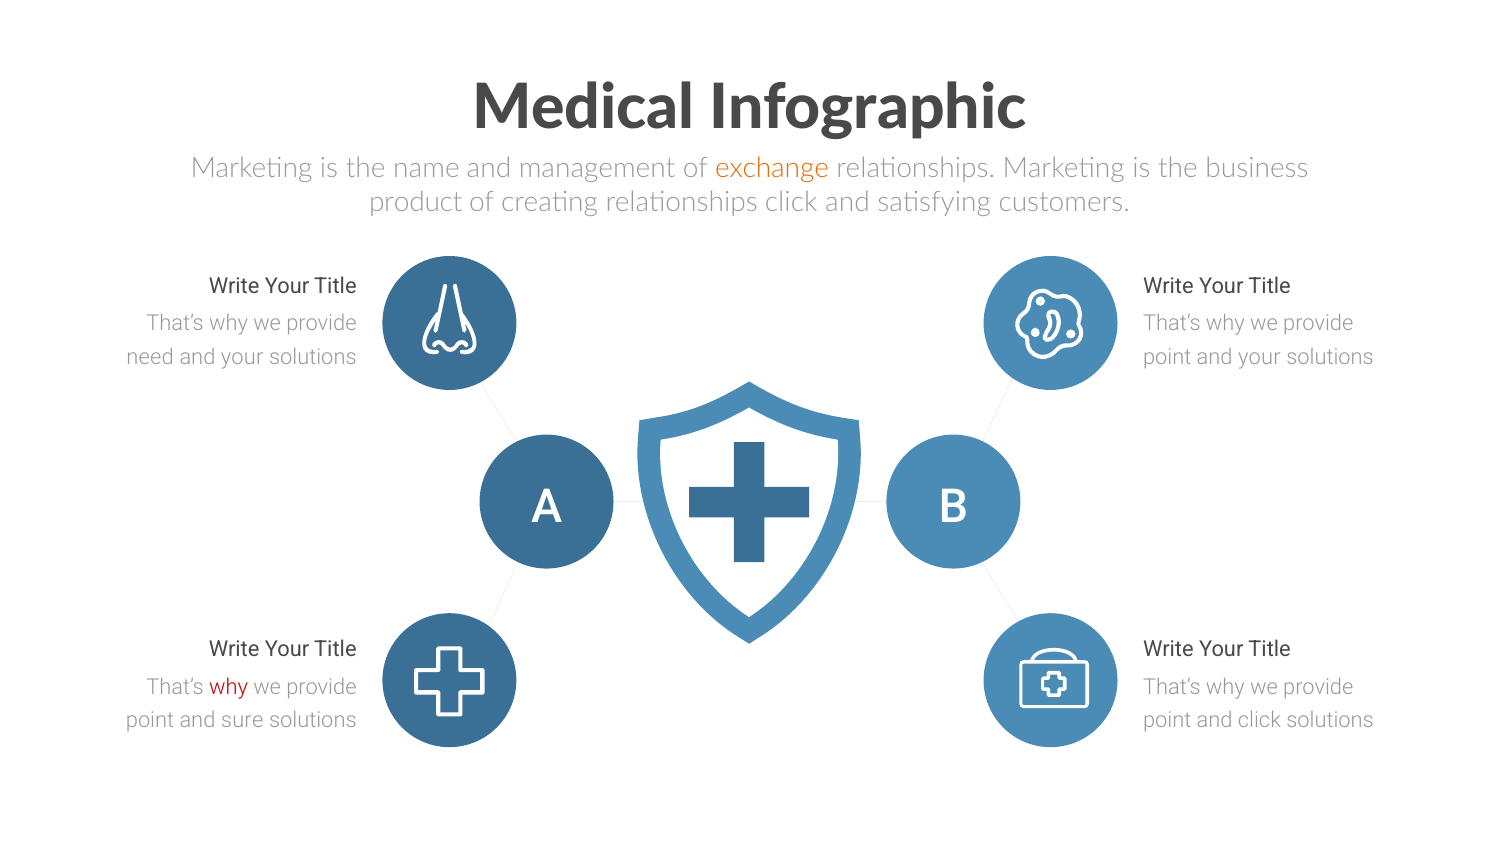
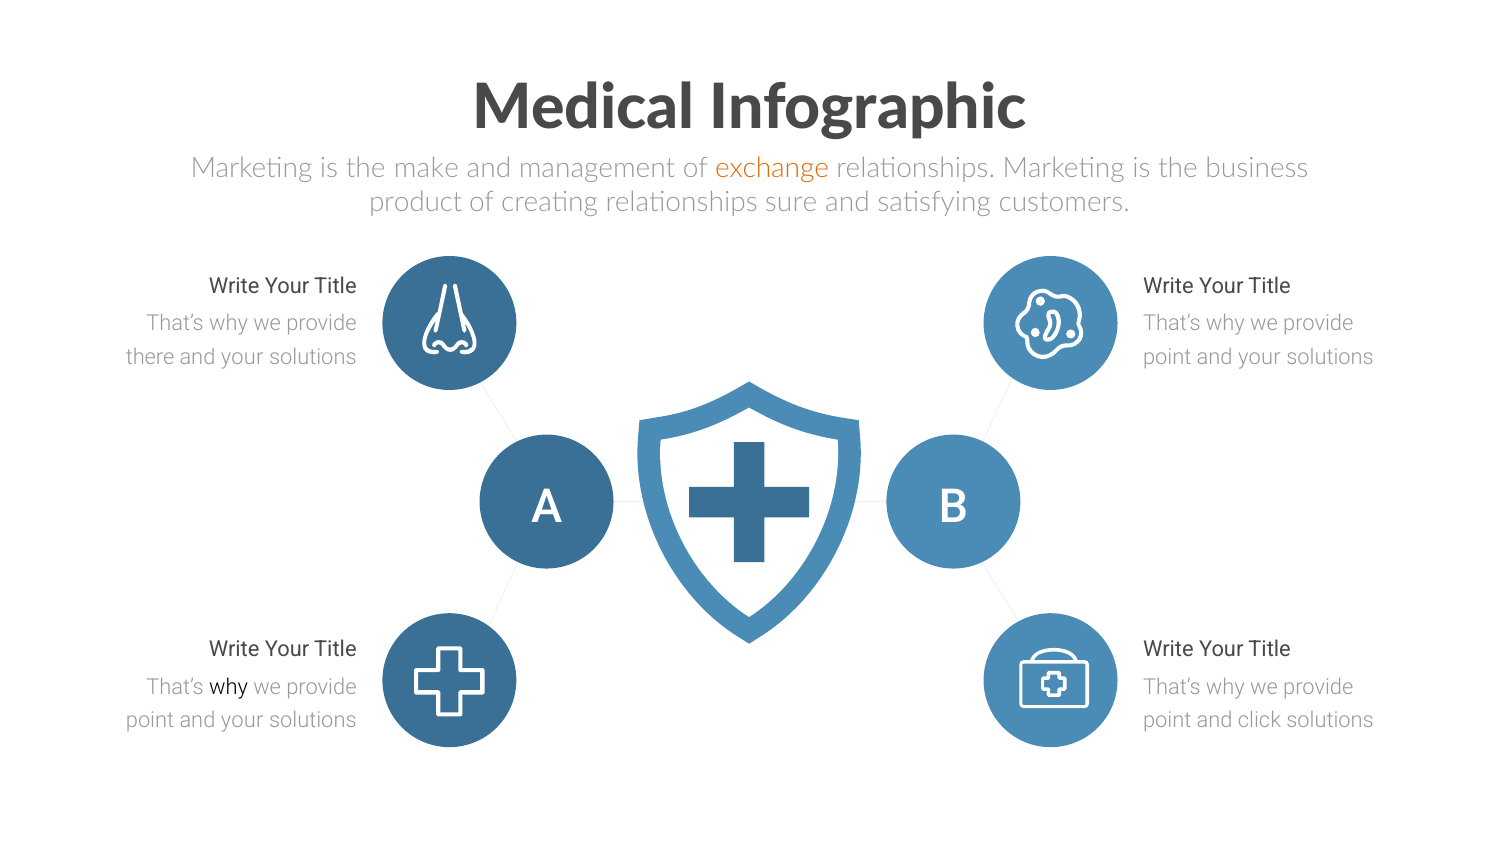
name: name -> make
relationships click: click -> sure
need: need -> there
why at (229, 687) colour: red -> black
sure at (242, 721): sure -> your
